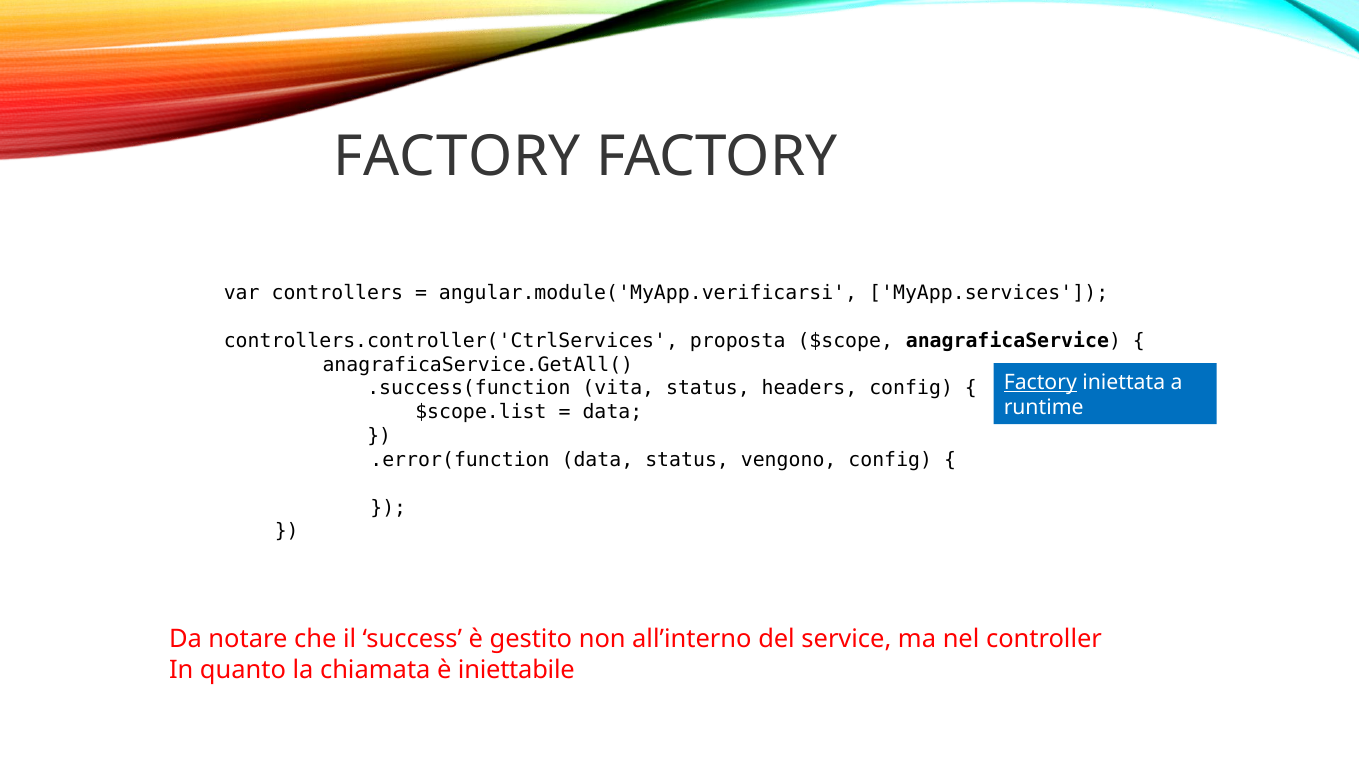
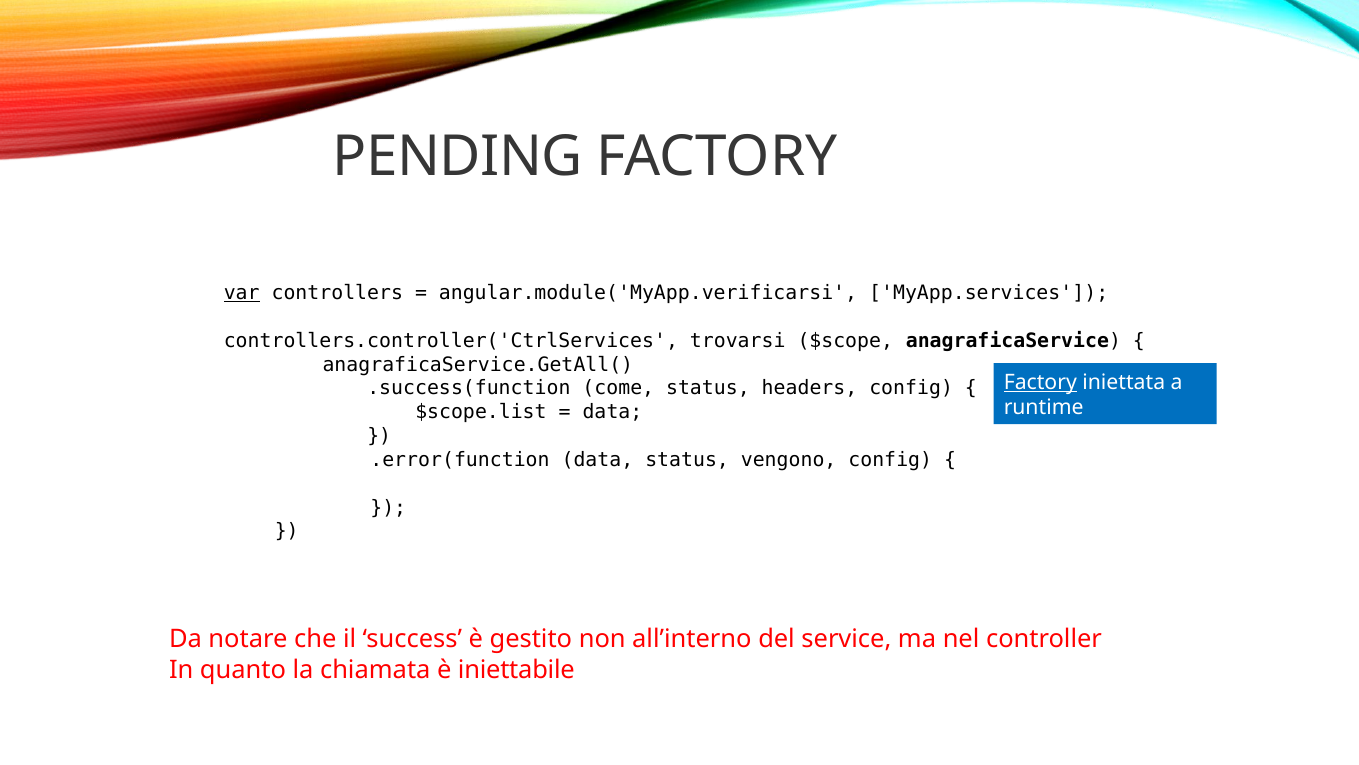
FACTORY at (457, 157): FACTORY -> PENDING
var underline: none -> present
proposta: proposta -> trovarsi
vita: vita -> come
